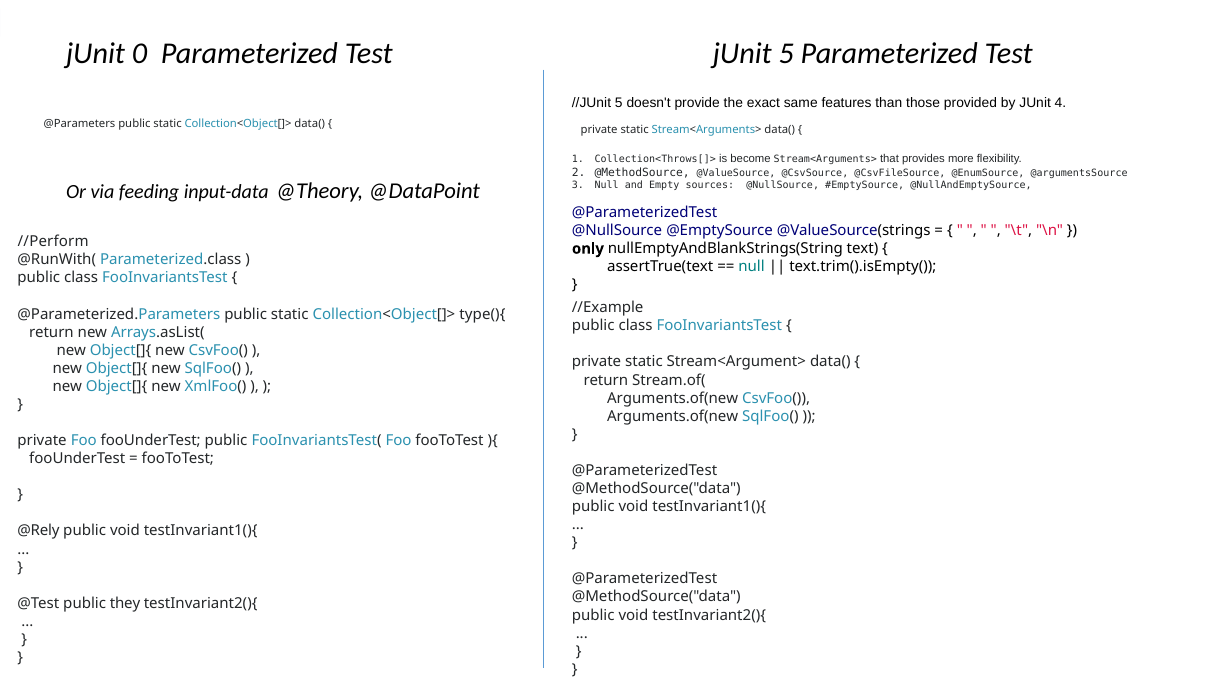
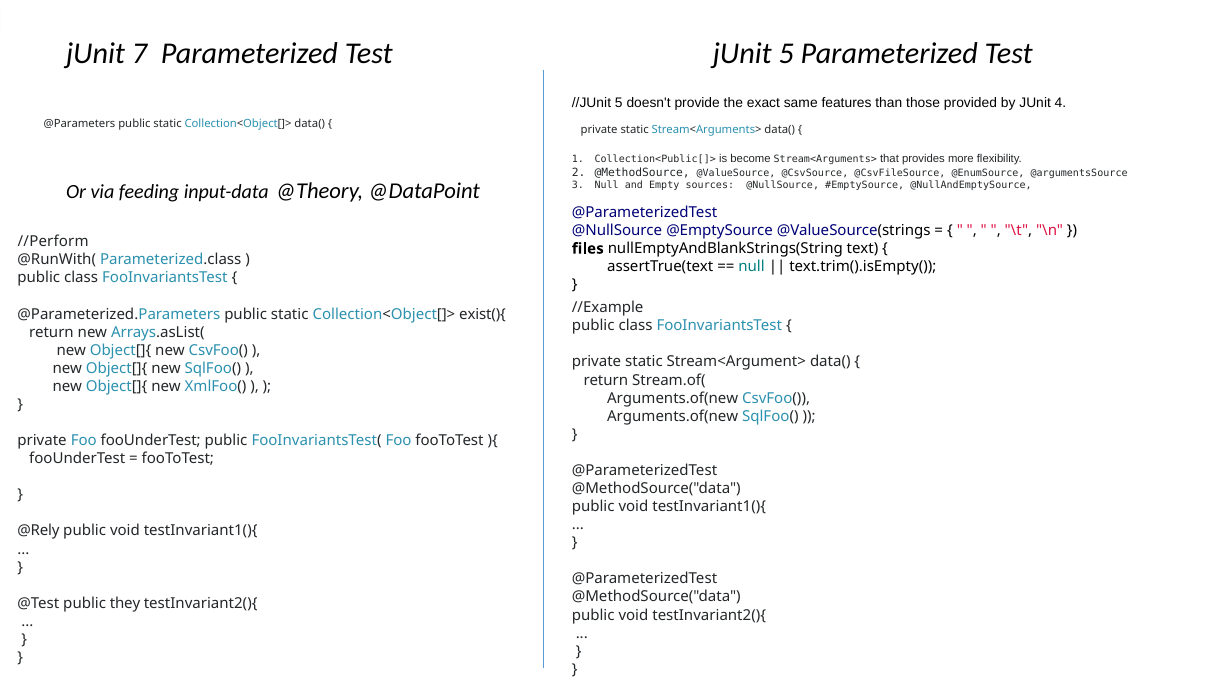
0: 0 -> 7
Collection<Throws[]>: Collection<Throws[]> -> Collection<Public[]>
only: only -> files
type(){: type(){ -> exist(){
